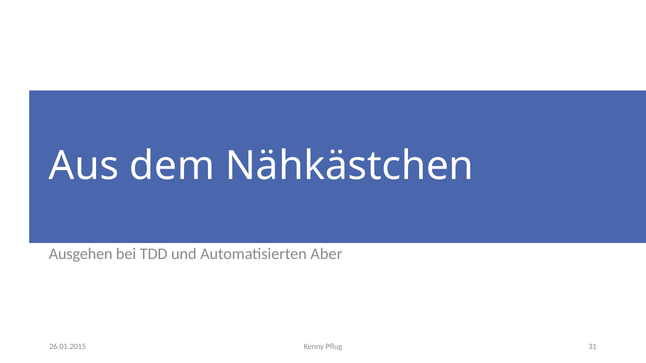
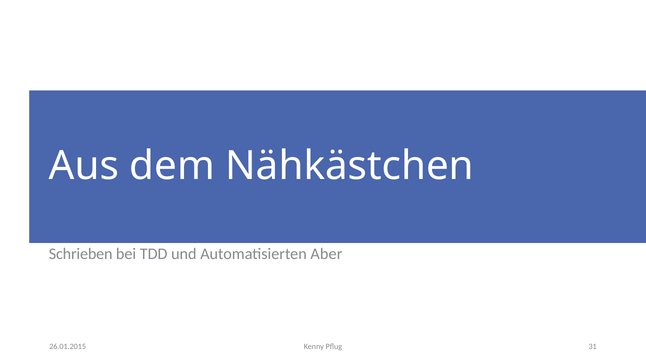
Ausgehen: Ausgehen -> Schrieben
